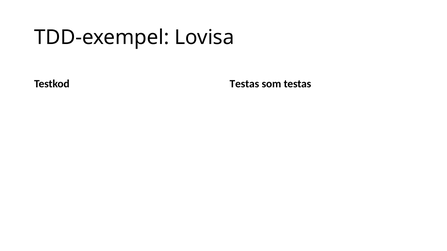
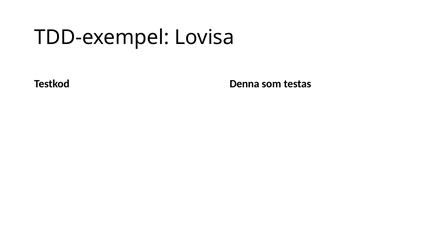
Testkod Testas: Testas -> Denna
